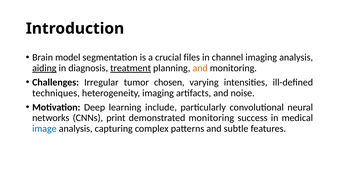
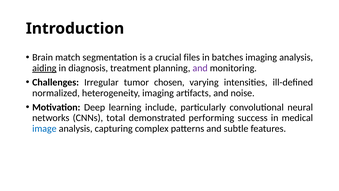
model: model -> match
channel: channel -> batches
treatment underline: present -> none
and at (200, 68) colour: orange -> purple
techniques: techniques -> normalized
print: print -> total
demonstrated monitoring: monitoring -> performing
